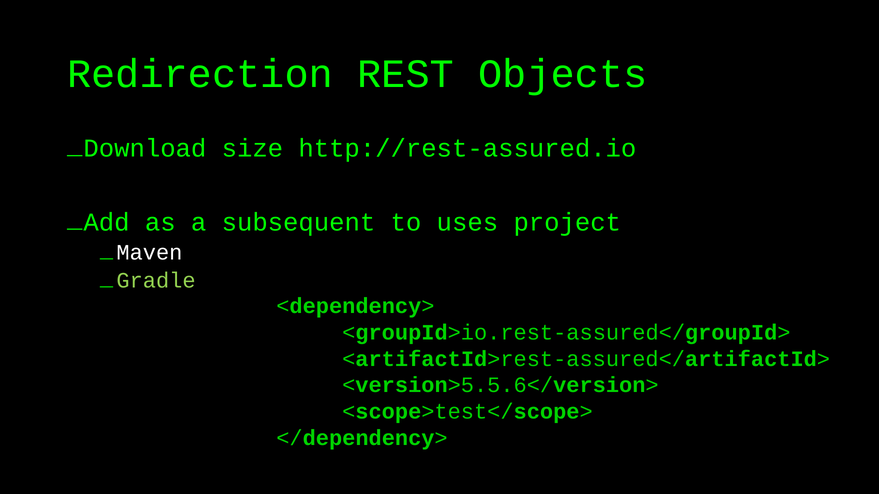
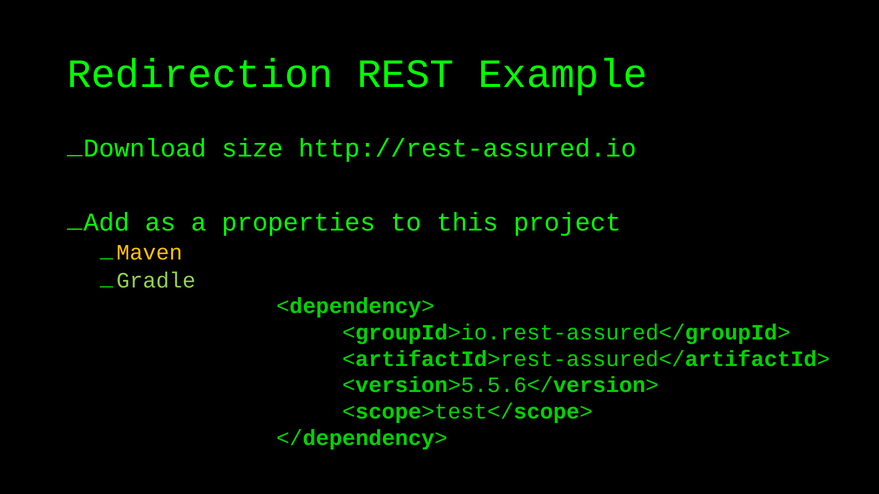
Objects: Objects -> Example
subsequent: subsequent -> properties
uses: uses -> this
Maven colour: white -> yellow
